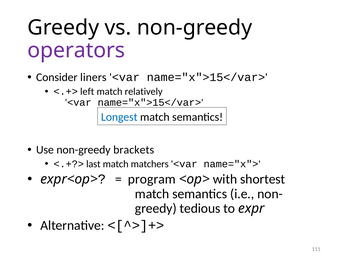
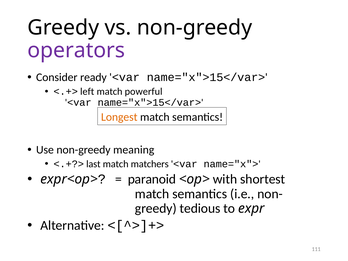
liners: liners -> ready
relatively: relatively -> powerful
Longest colour: blue -> orange
brackets: brackets -> meaning
program: program -> paranoid
